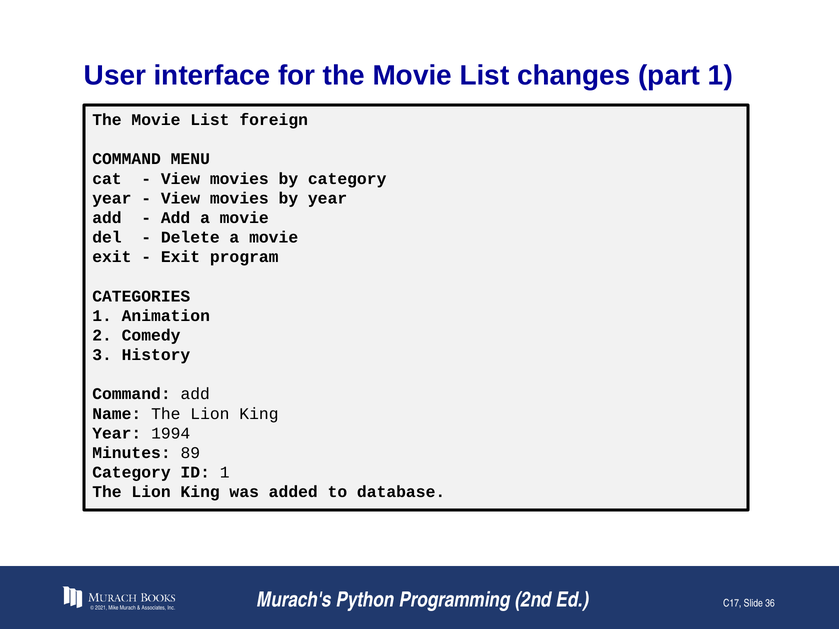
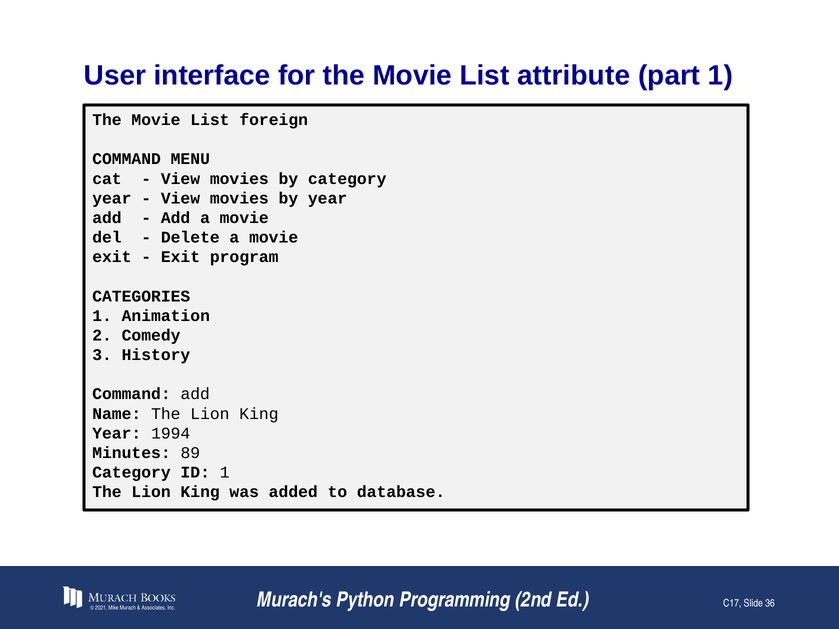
changes: changes -> attribute
